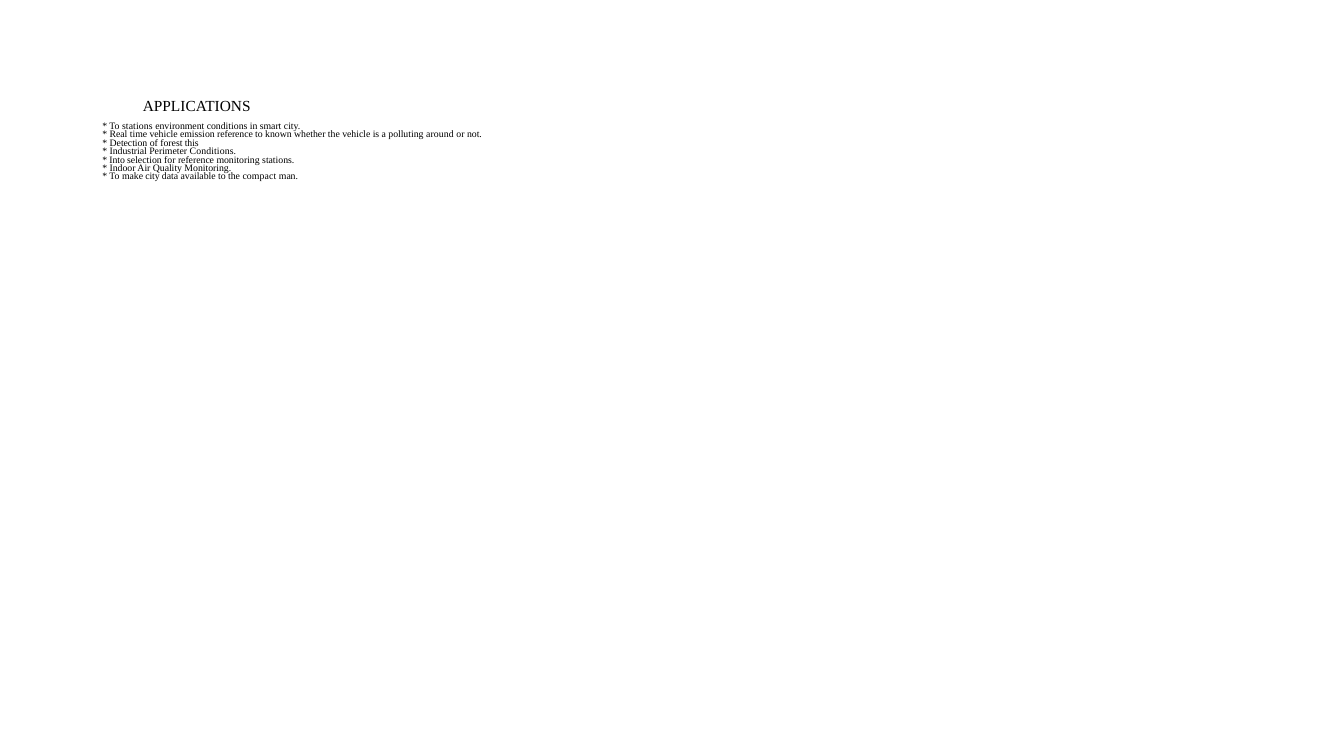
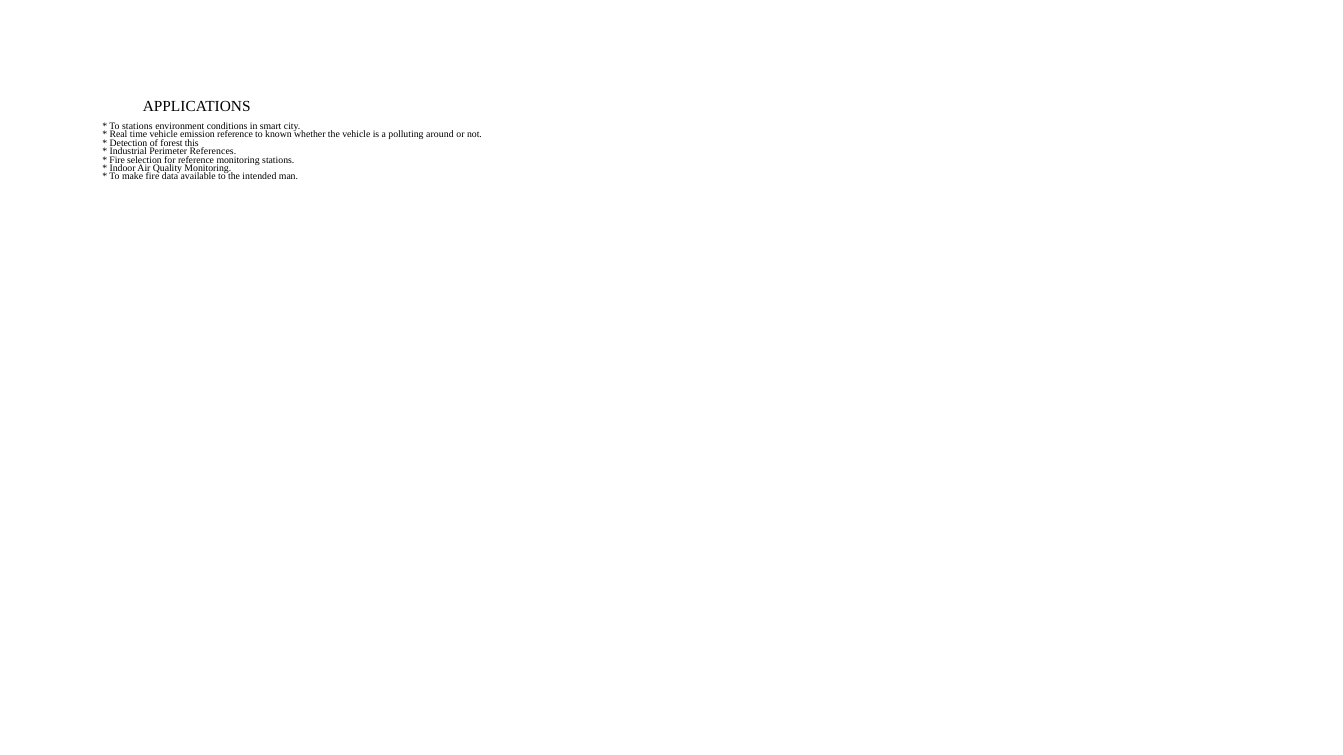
Perimeter Conditions: Conditions -> References
Into at (117, 160): Into -> Fire
make city: city -> fire
compact: compact -> intended
